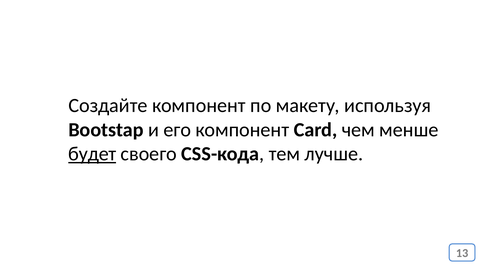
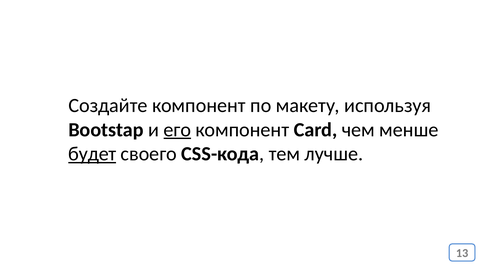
его underline: none -> present
